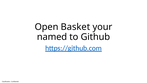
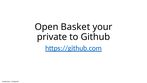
named: named -> private
